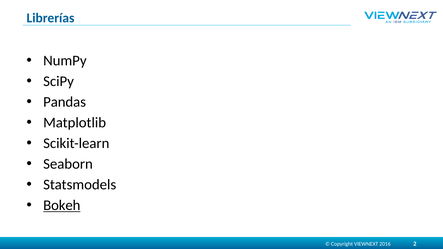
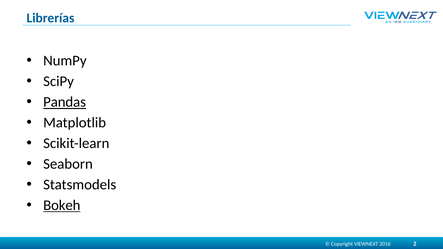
Pandas underline: none -> present
